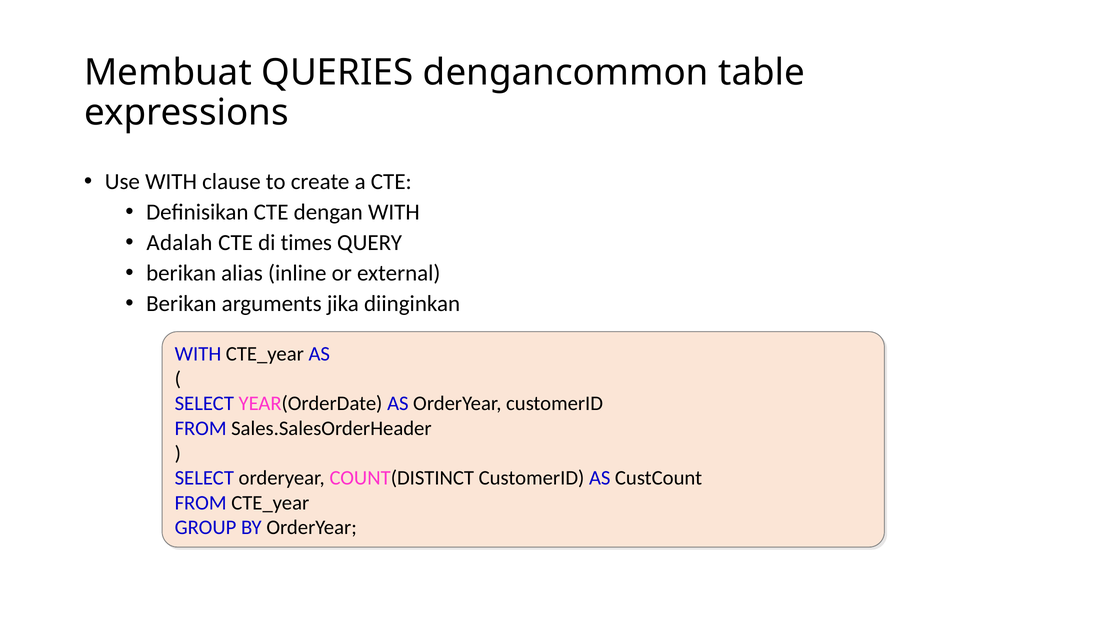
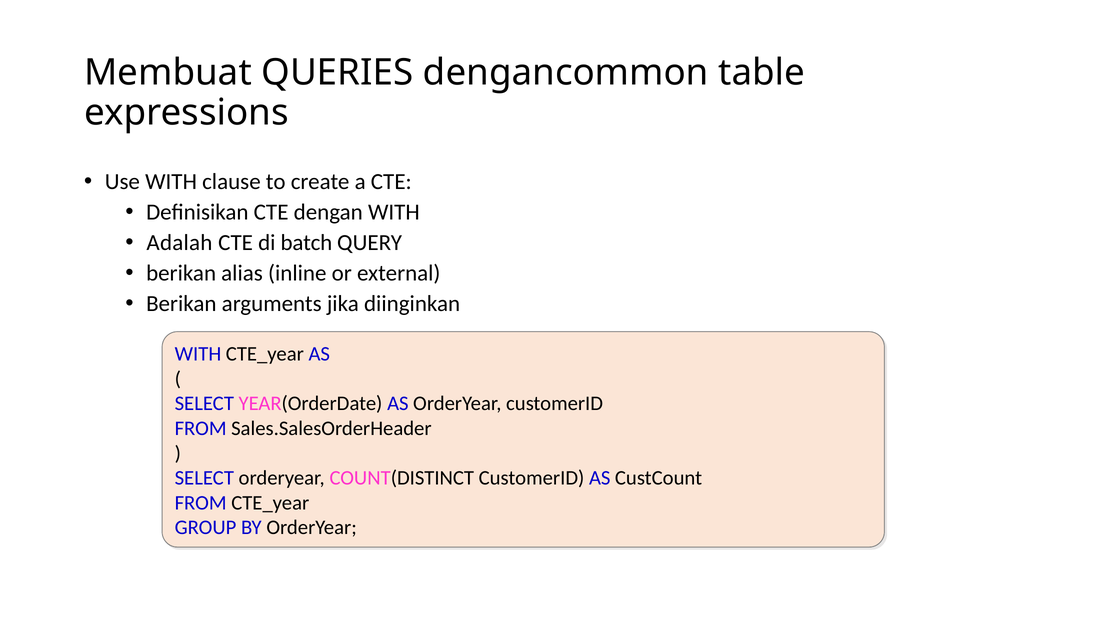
times: times -> batch
